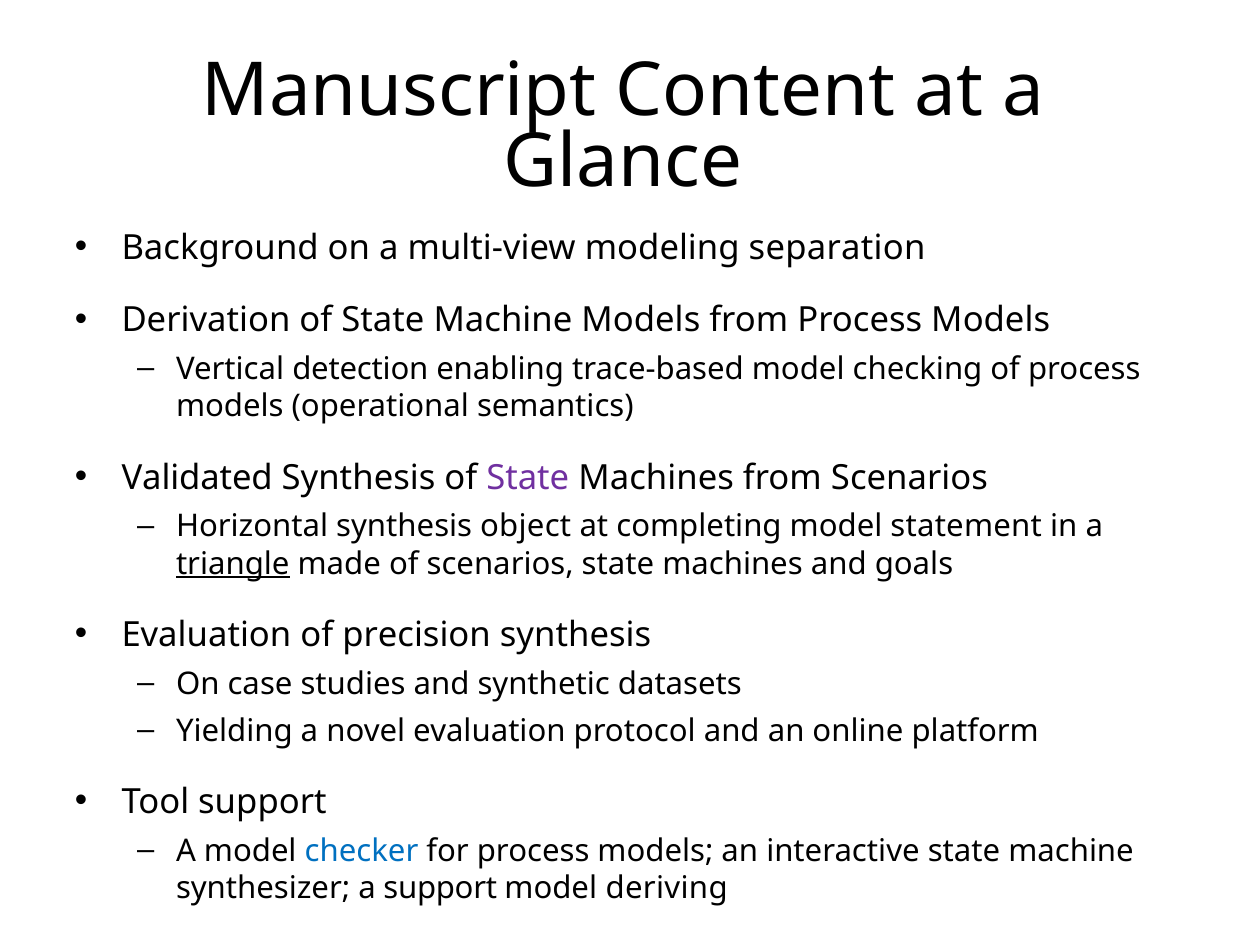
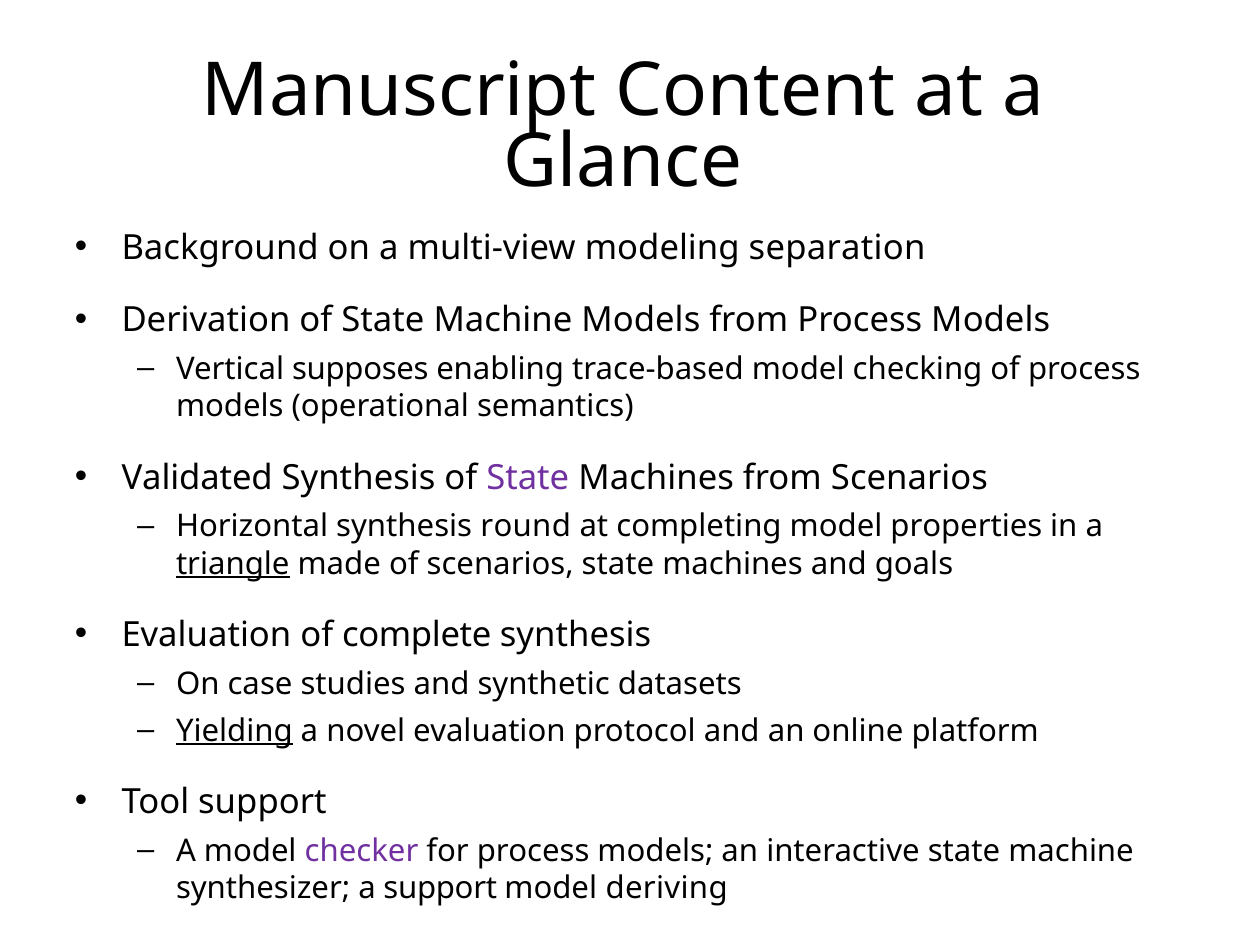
detection: detection -> supposes
object: object -> round
statement: statement -> properties
precision: precision -> complete
Yielding underline: none -> present
checker colour: blue -> purple
